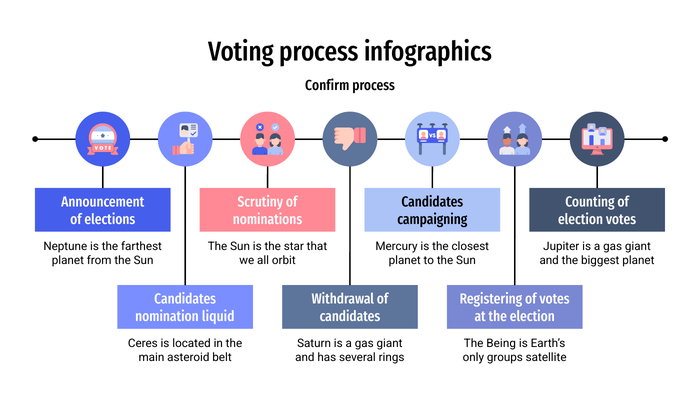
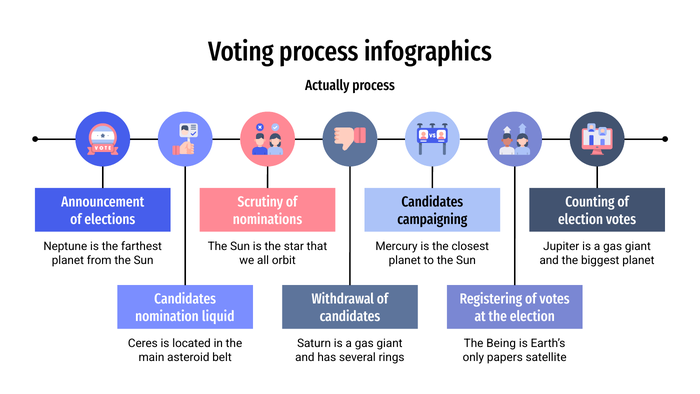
Confirm: Confirm -> Actually
groups: groups -> papers
